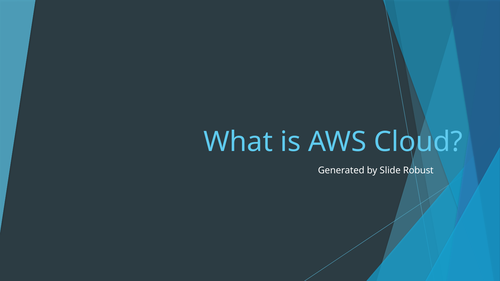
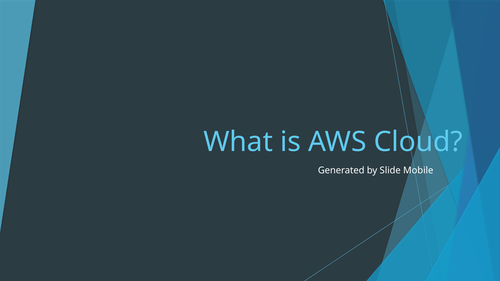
Robust: Robust -> Mobile
